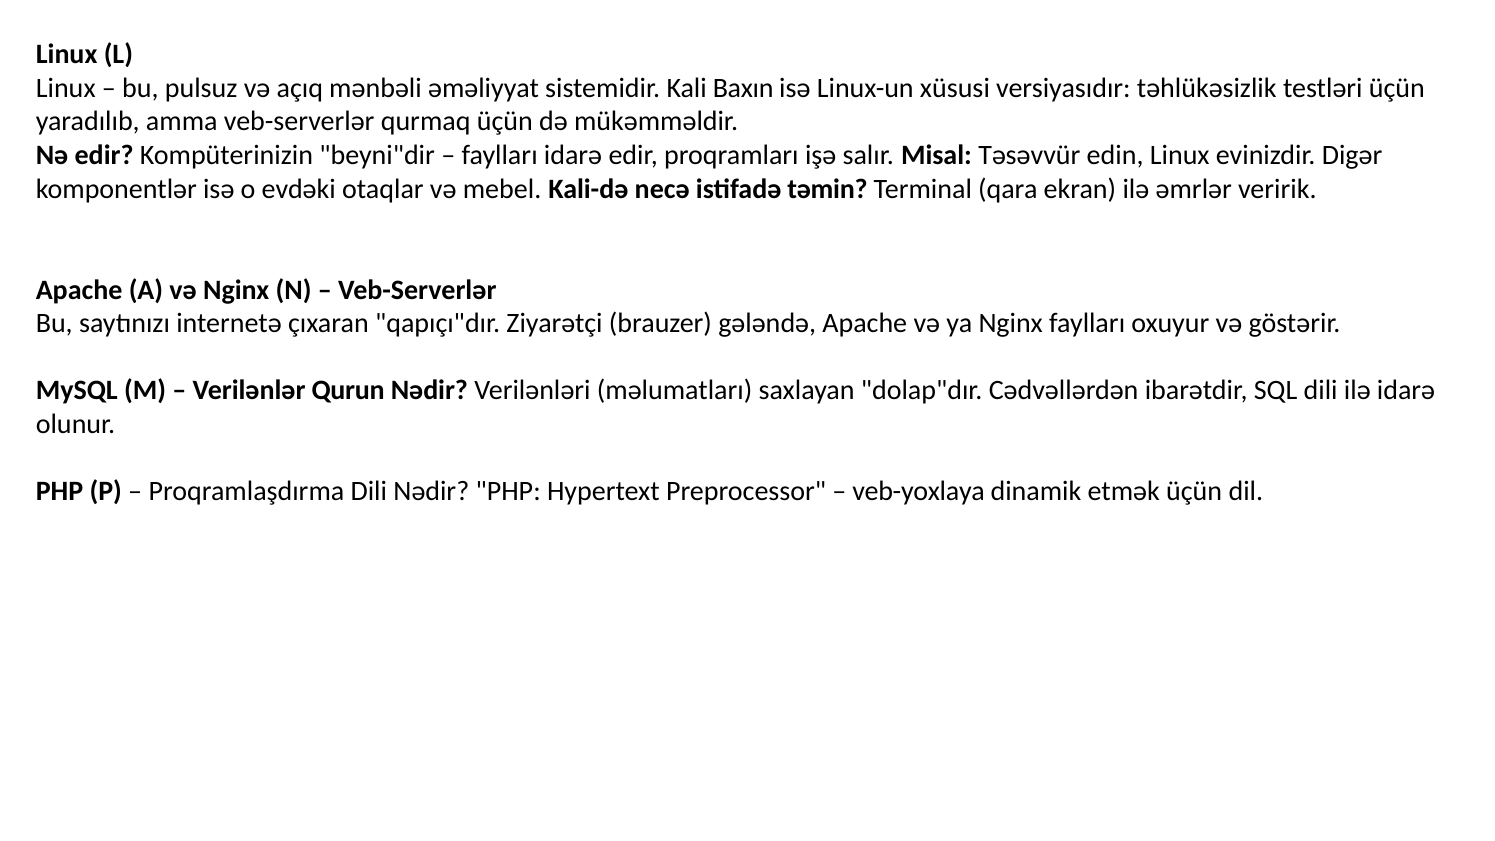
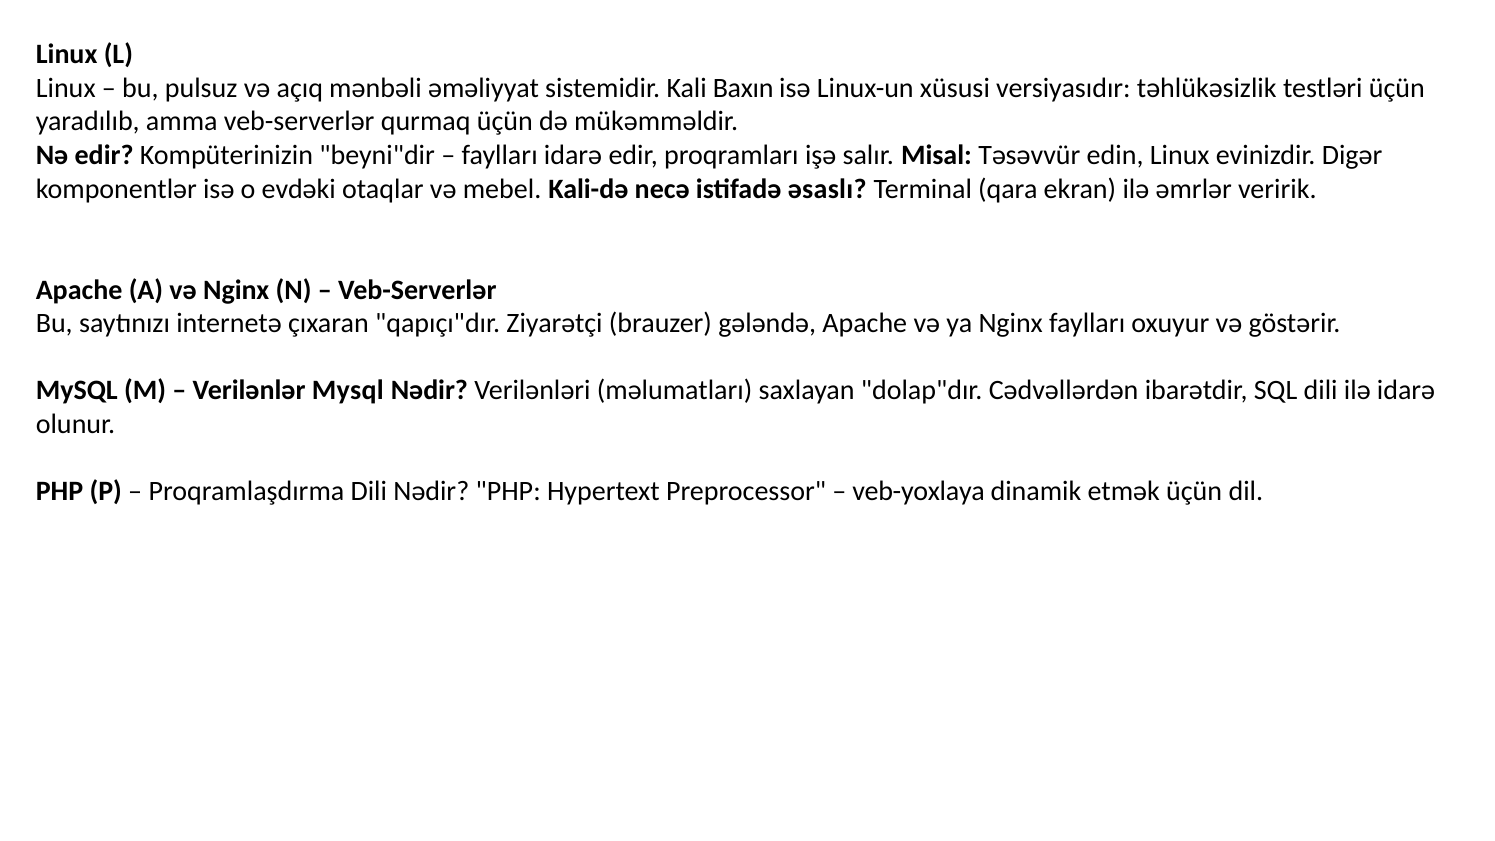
təmin: təmin -> əsaslı
Verilənlər Qurun: Qurun -> Mysql
